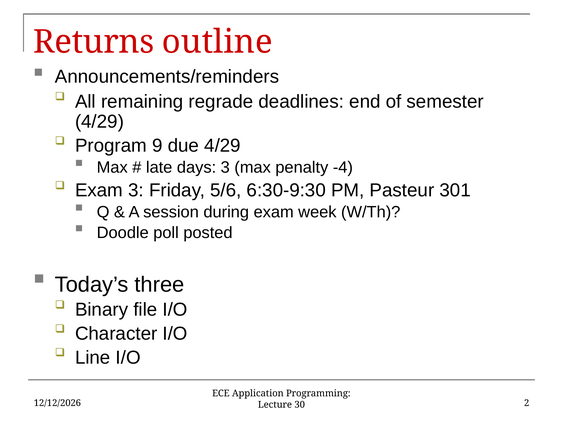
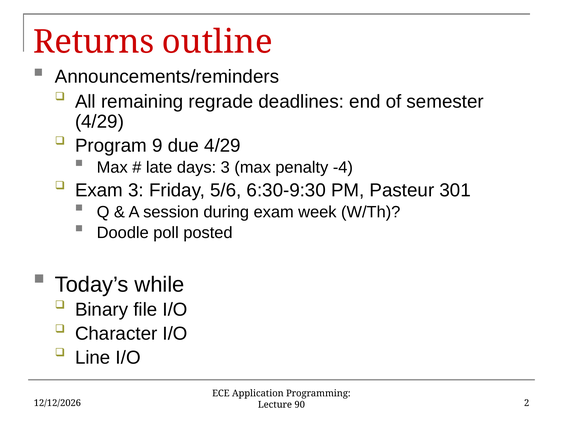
three: three -> while
30: 30 -> 90
